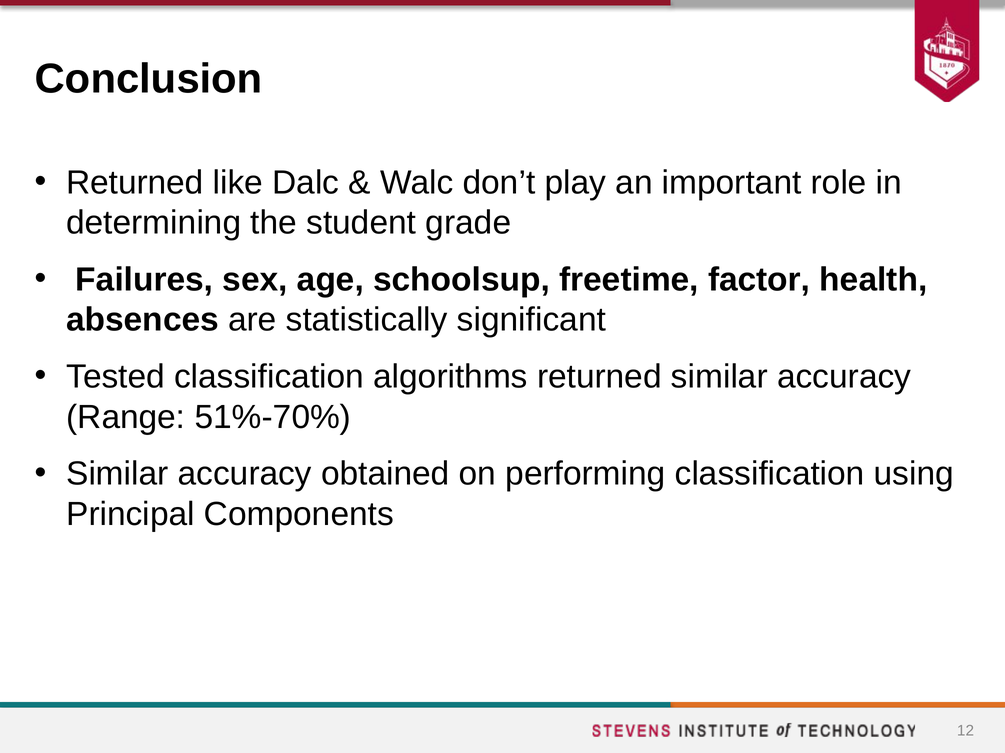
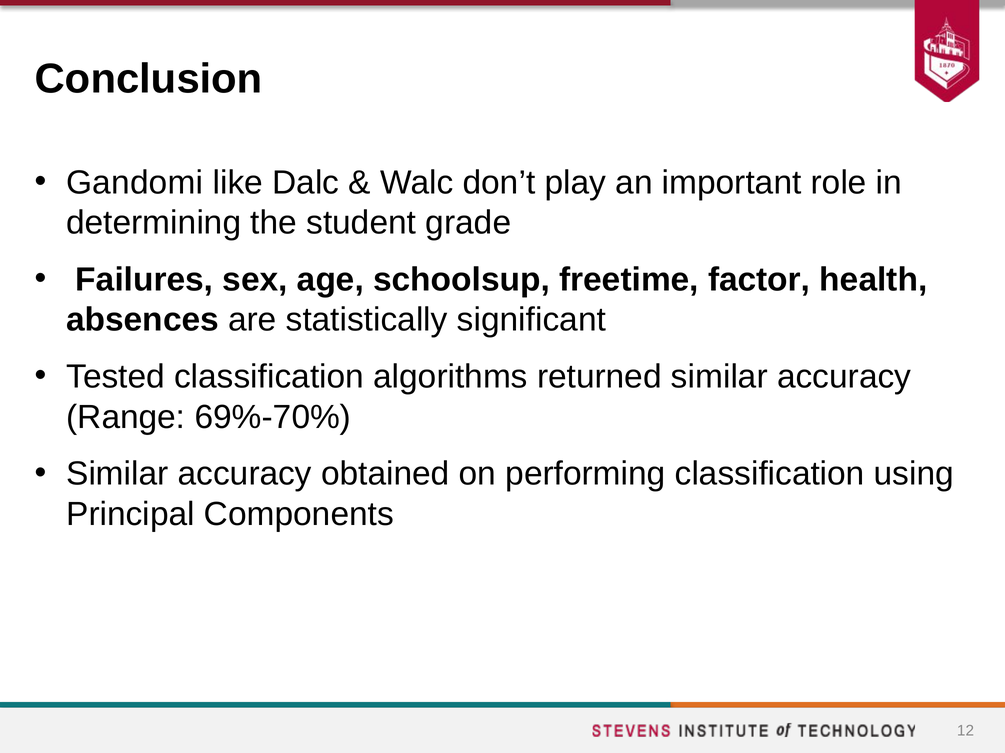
Returned at (135, 183): Returned -> Gandomi
51%-70%: 51%-70% -> 69%-70%
